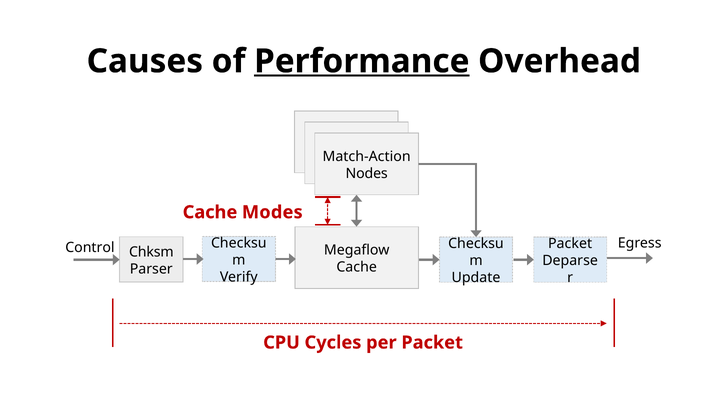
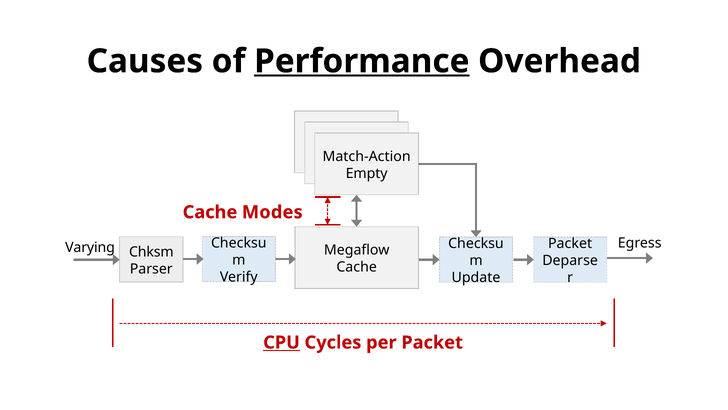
Nodes: Nodes -> Empty
Control: Control -> Varying
CPU underline: none -> present
